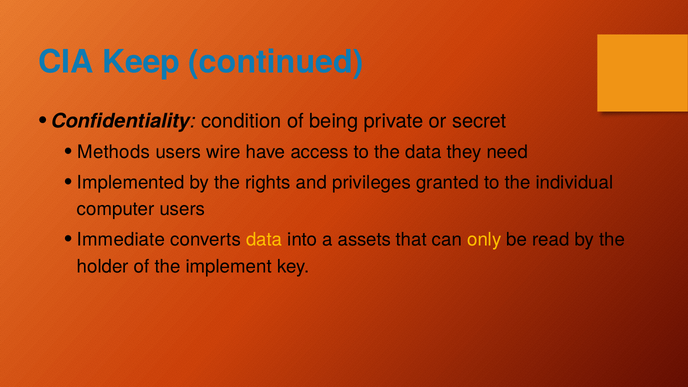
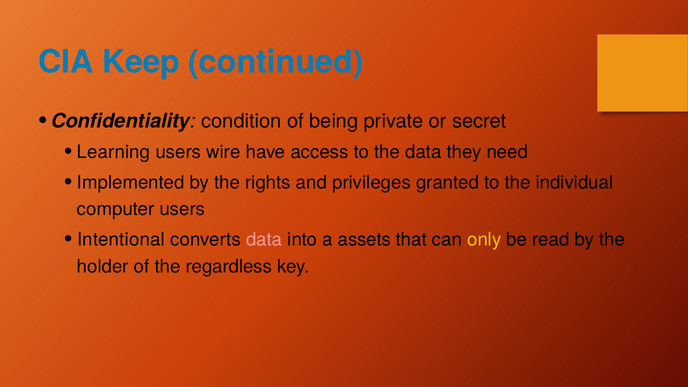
Methods: Methods -> Learning
Immediate: Immediate -> Intentional
data at (264, 240) colour: yellow -> pink
implement: implement -> regardless
